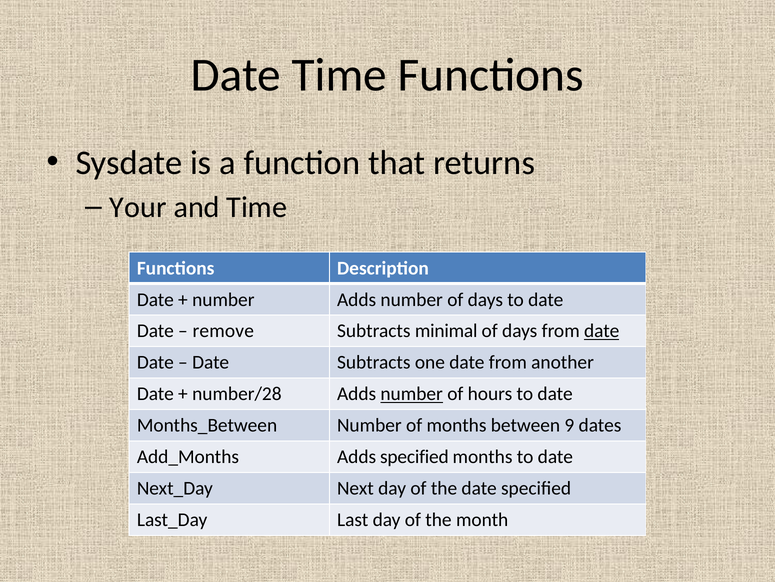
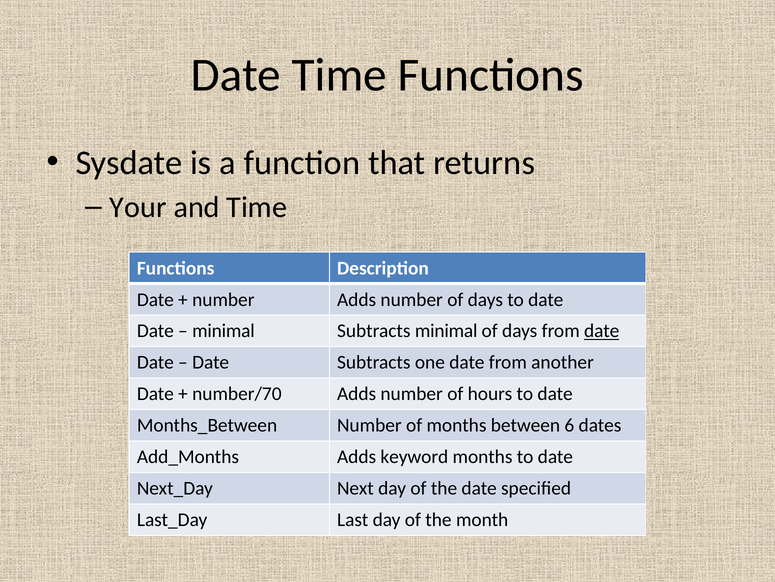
remove at (223, 331): remove -> minimal
number/28: number/28 -> number/70
number at (412, 394) underline: present -> none
9: 9 -> 6
Adds specified: specified -> keyword
